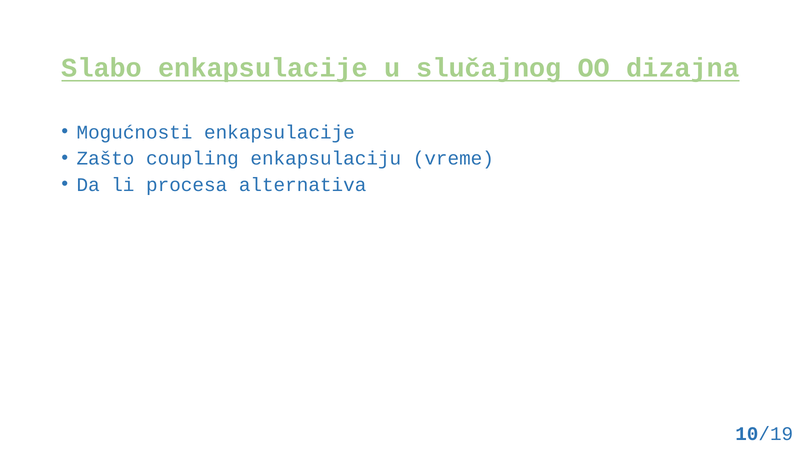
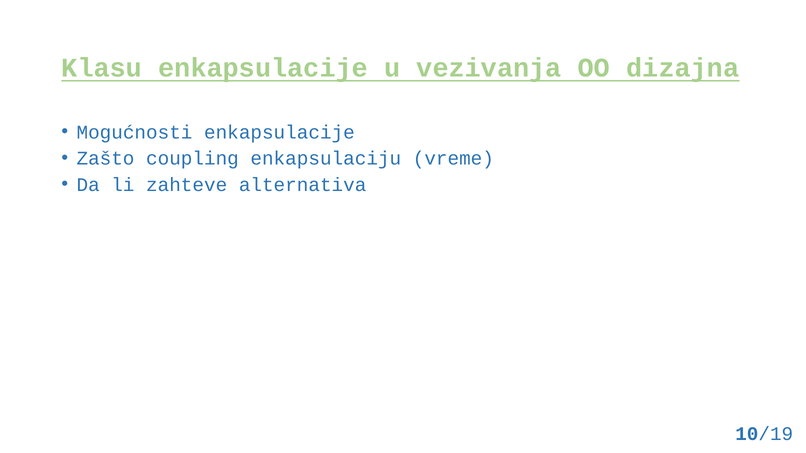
Slabo: Slabo -> Klasu
slučajnog: slučajnog -> vezivanja
procesa: procesa -> zahteve
